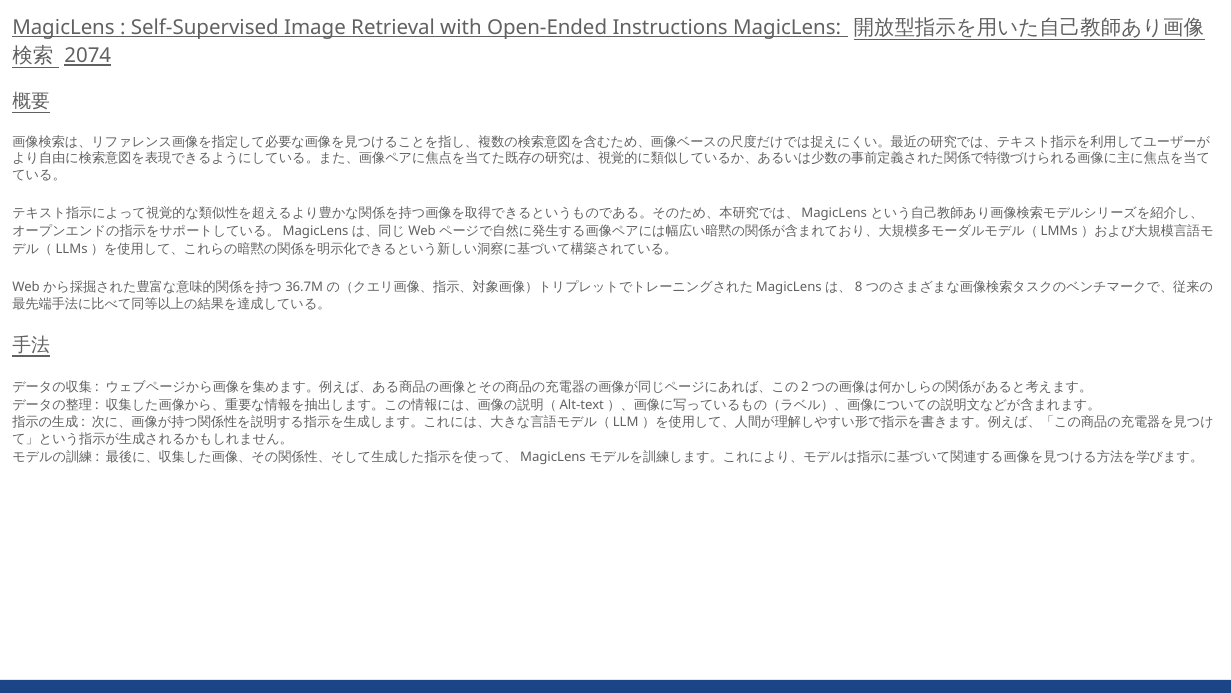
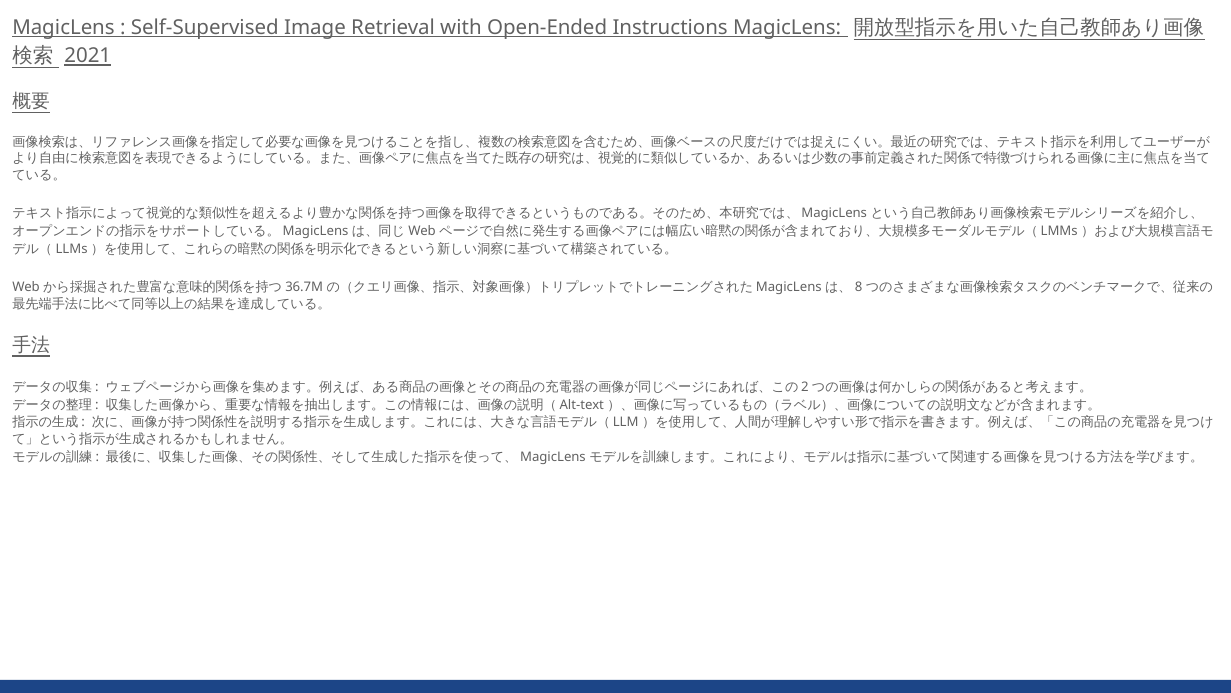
2074: 2074 -> 2021
